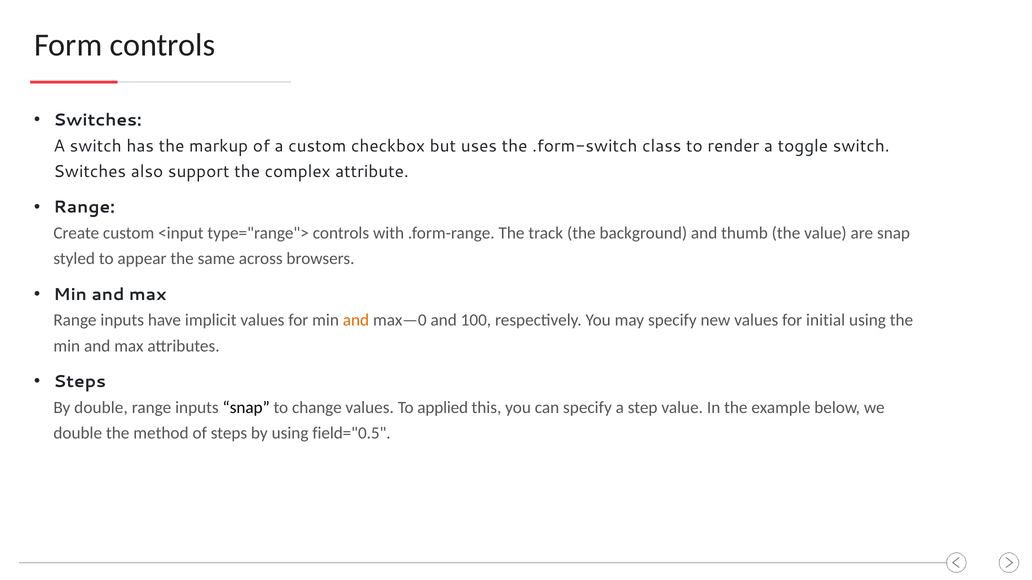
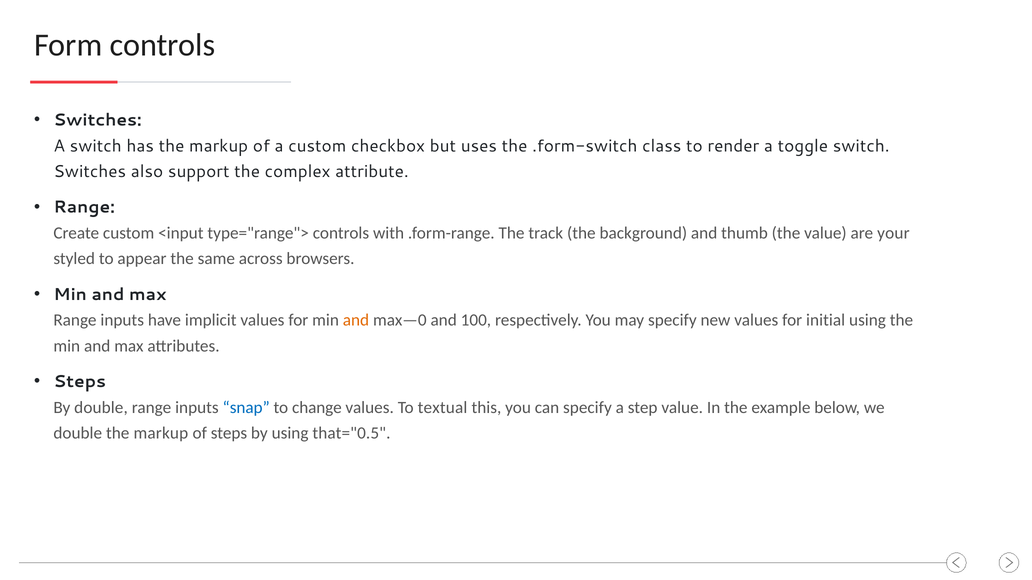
are snap: snap -> your
snap at (246, 408) colour: black -> blue
applied: applied -> textual
double the method: method -> markup
field="0.5: field="0.5 -> that="0.5
